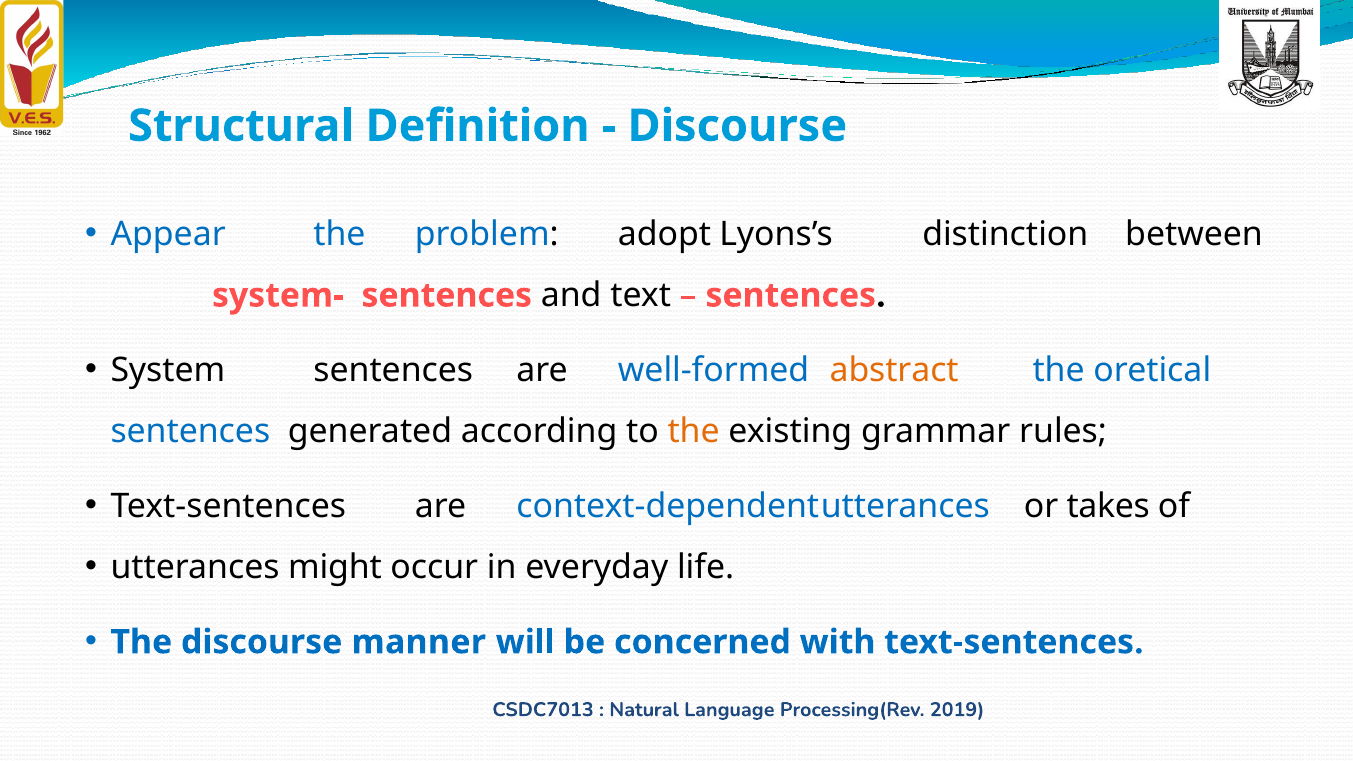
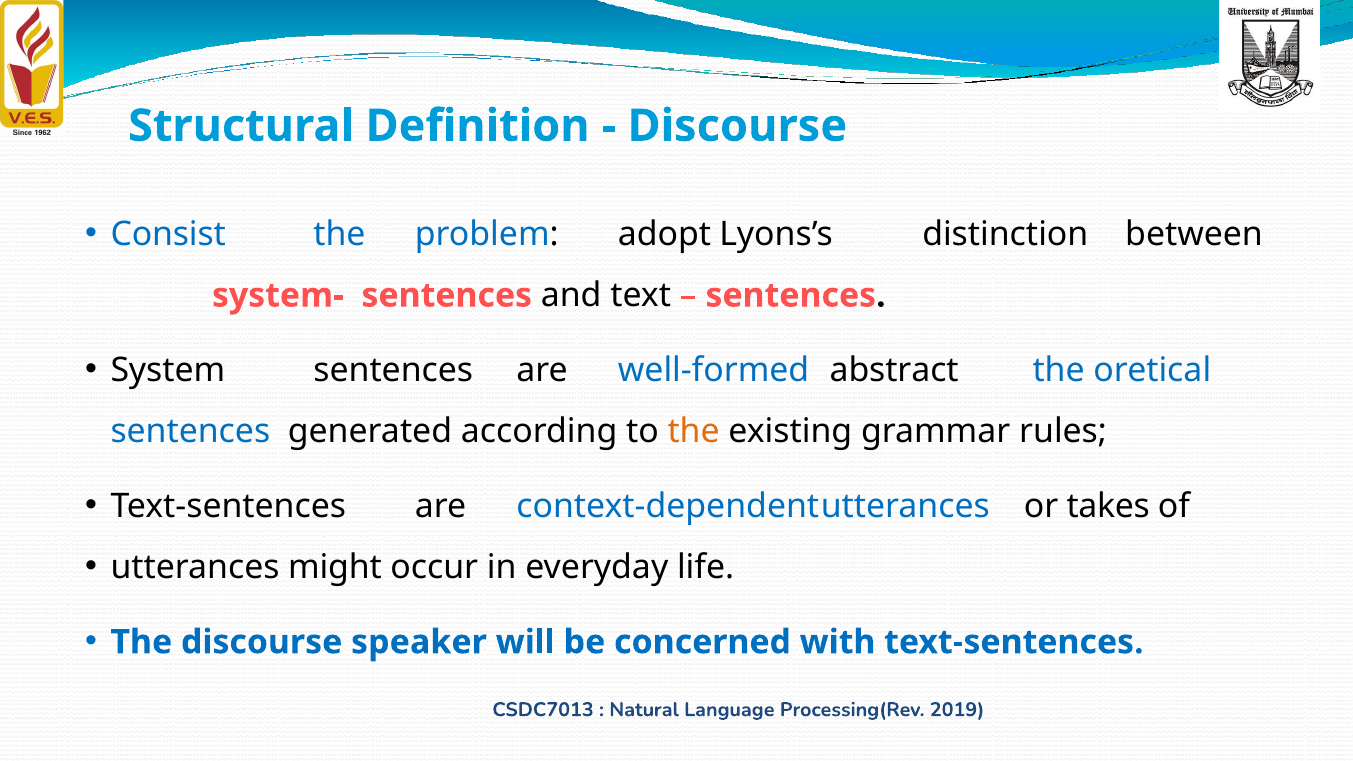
Appear: Appear -> Consist
abstract colour: orange -> black
manner: manner -> speaker
